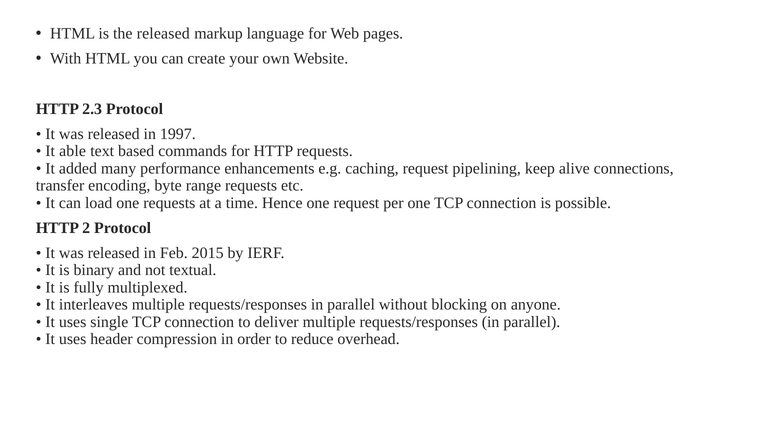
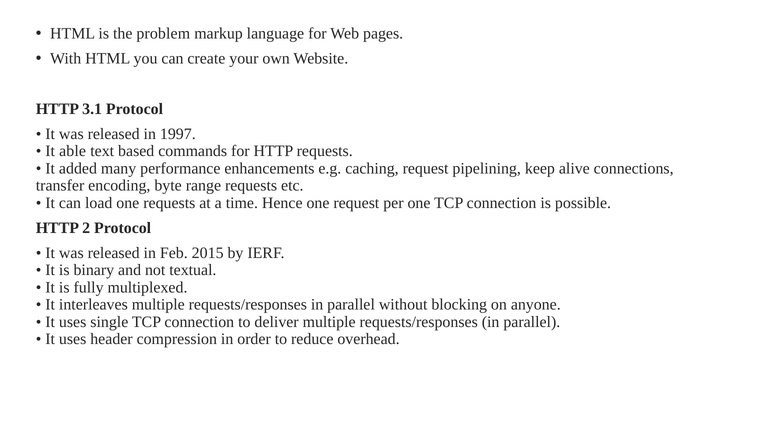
the released: released -> problem
2.3: 2.3 -> 3.1
